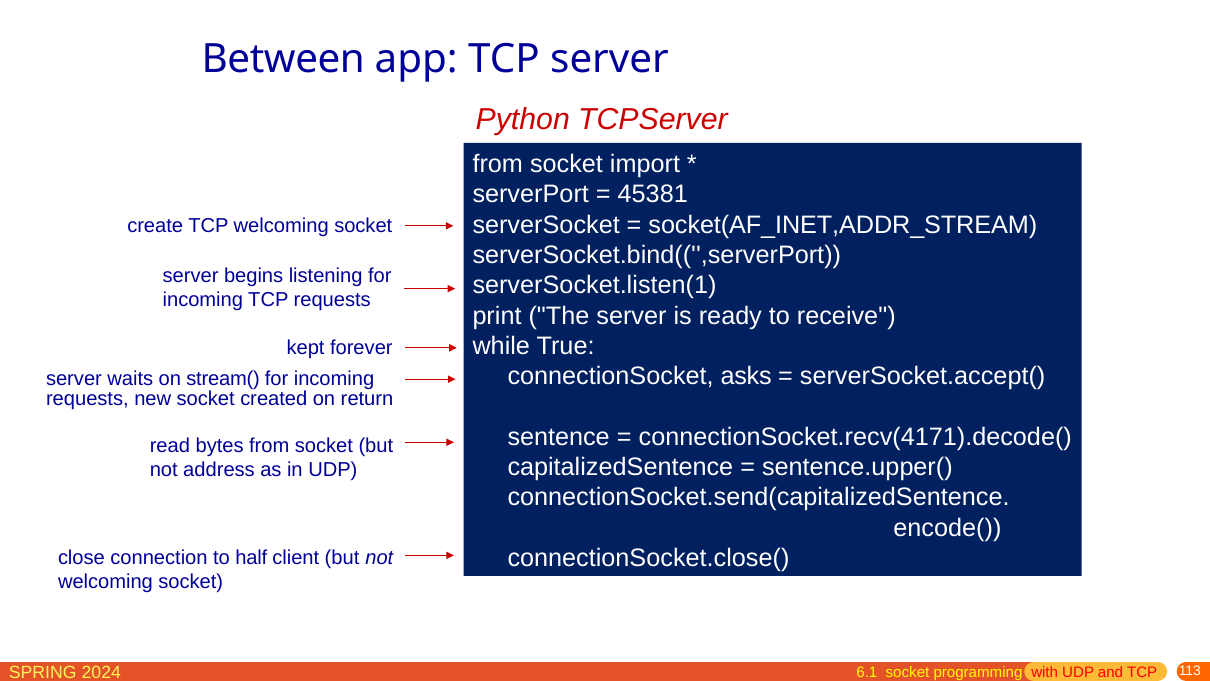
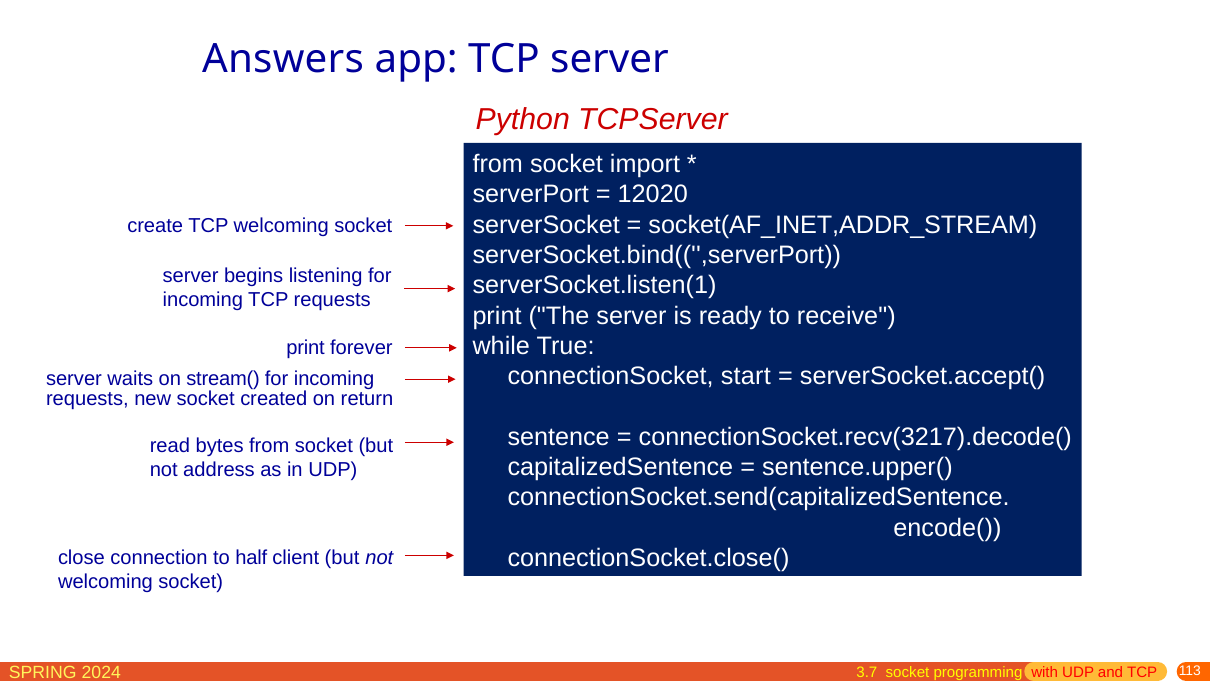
Between: Between -> Answers
45381: 45381 -> 12020
kept at (306, 347): kept -> print
asks: asks -> start
connectionSocket.recv(4171).decode(: connectionSocket.recv(4171).decode( -> connectionSocket.recv(3217).decode(
6.1: 6.1 -> 3.7
